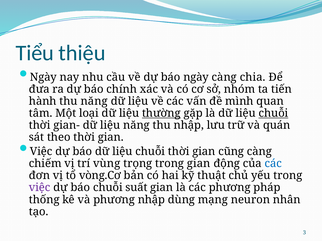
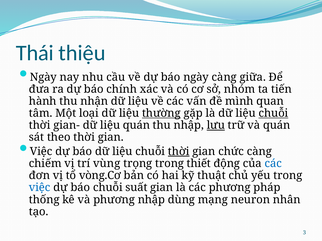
Tiểu: Tiểu -> Thái
chia: chia -> giữa
thu năng: năng -> nhận
liệu năng: năng -> quán
lưu underline: none -> present
thời at (179, 152) underline: none -> present
cũng: cũng -> chức
trong gian: gian -> thiết
việc at (40, 188) colour: purple -> blue
